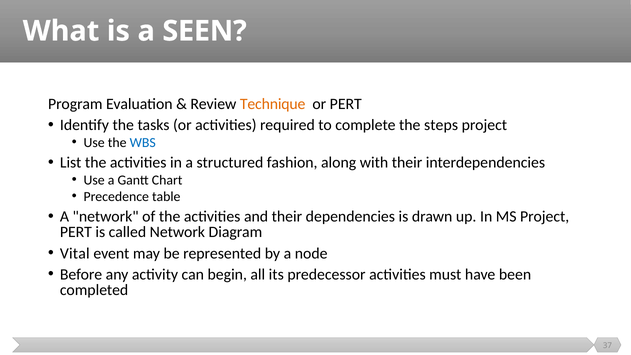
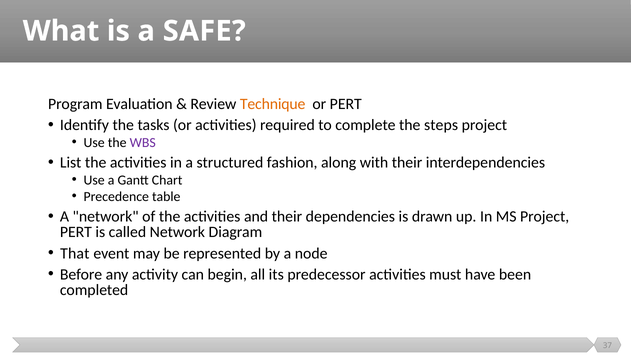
SEEN: SEEN -> SAFE
WBS colour: blue -> purple
Vital: Vital -> That
